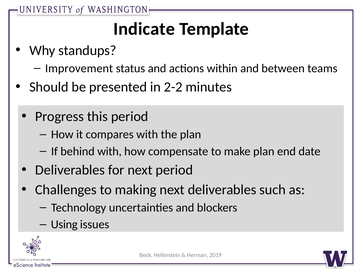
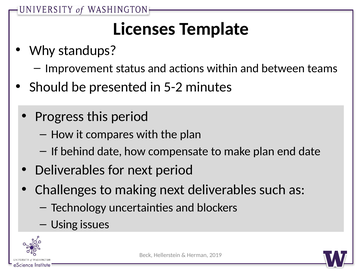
Indicate: Indicate -> Licenses
2-2: 2-2 -> 5-2
behind with: with -> date
